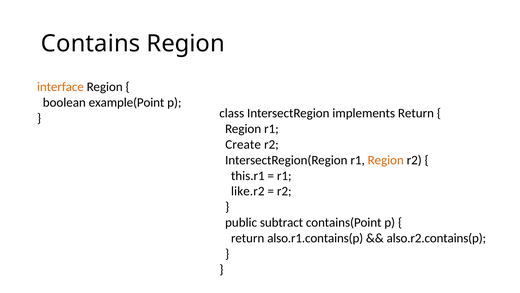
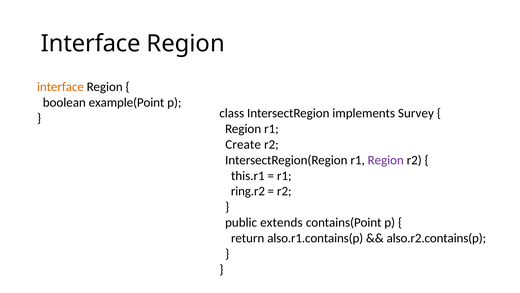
Contains at (91, 44): Contains -> Interface
implements Return: Return -> Survey
Region at (386, 160) colour: orange -> purple
like.r2: like.r2 -> ring.r2
subtract: subtract -> extends
